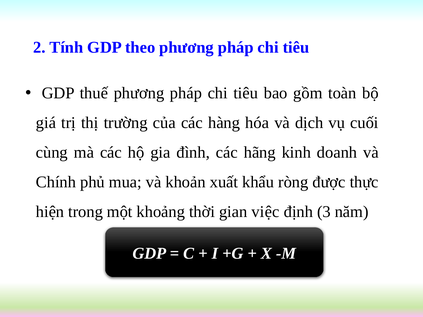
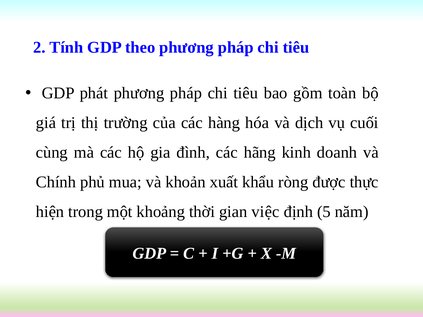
thuế: thuế -> phát
3: 3 -> 5
